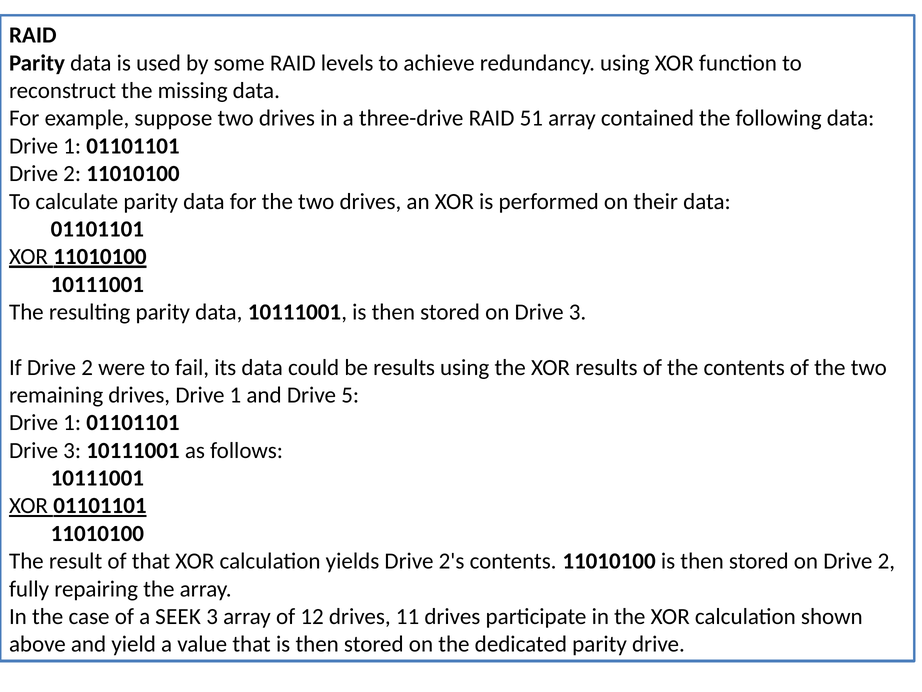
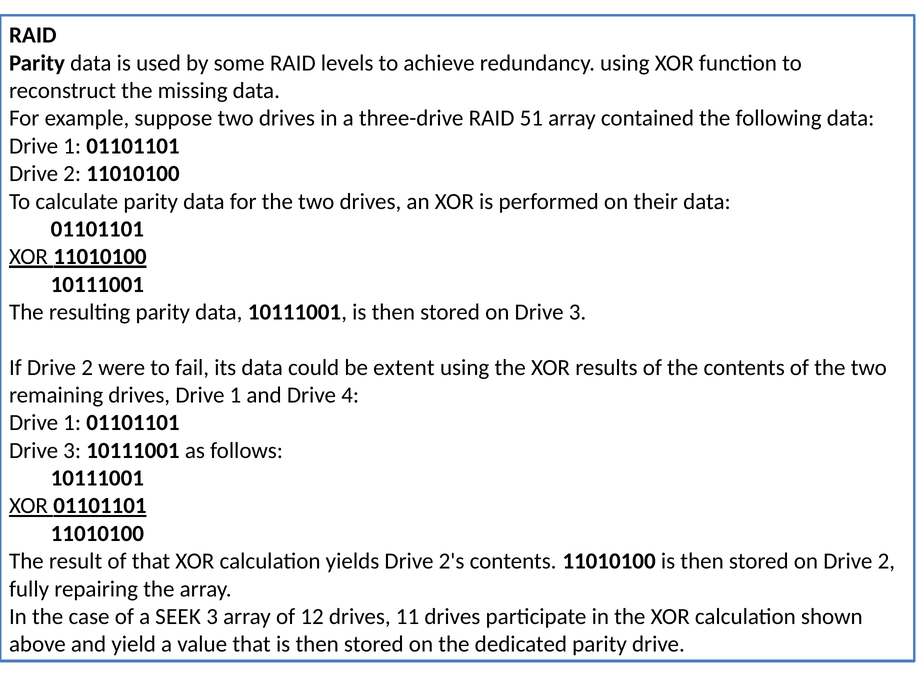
be results: results -> extent
5: 5 -> 4
